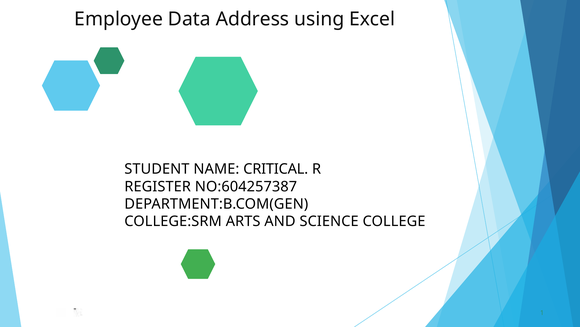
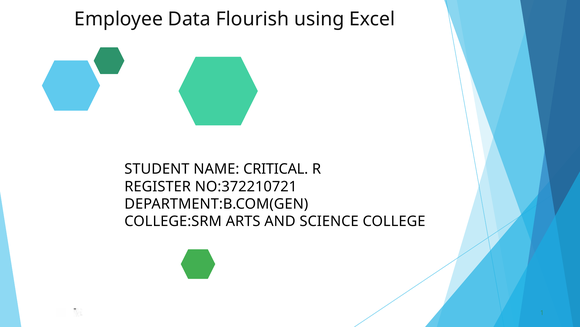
Address: Address -> Flourish
NO:604257387: NO:604257387 -> NO:372210721
